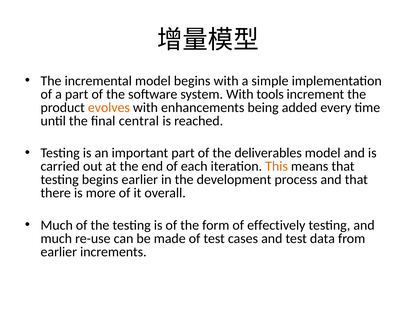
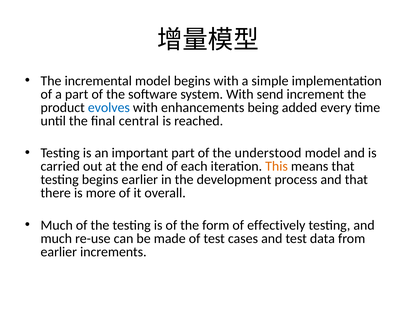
tools: tools -> send
evolves colour: orange -> blue
deliverables: deliverables -> understood
